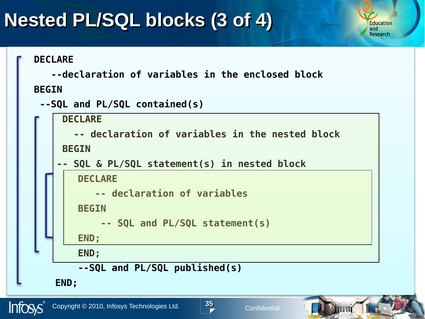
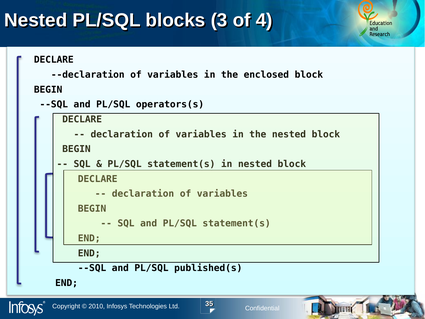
contained(s: contained(s -> operators(s
